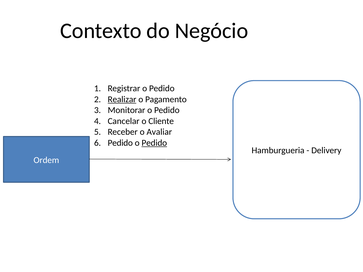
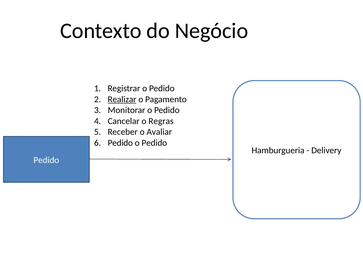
Cliente: Cliente -> Regras
Pedido at (154, 143) underline: present -> none
Ordem at (46, 160): Ordem -> Pedido
